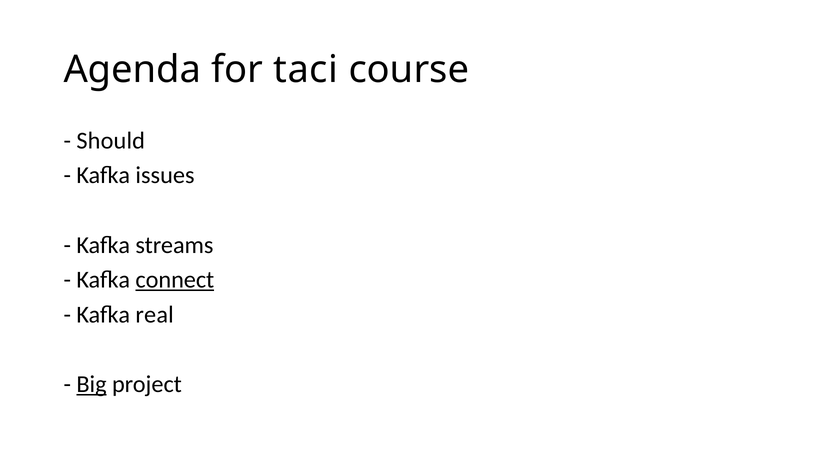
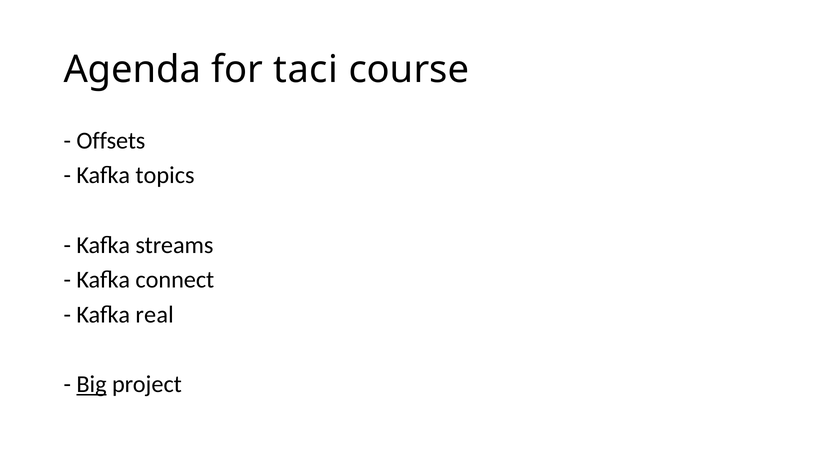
Should: Should -> Offsets
issues: issues -> topics
connect underline: present -> none
